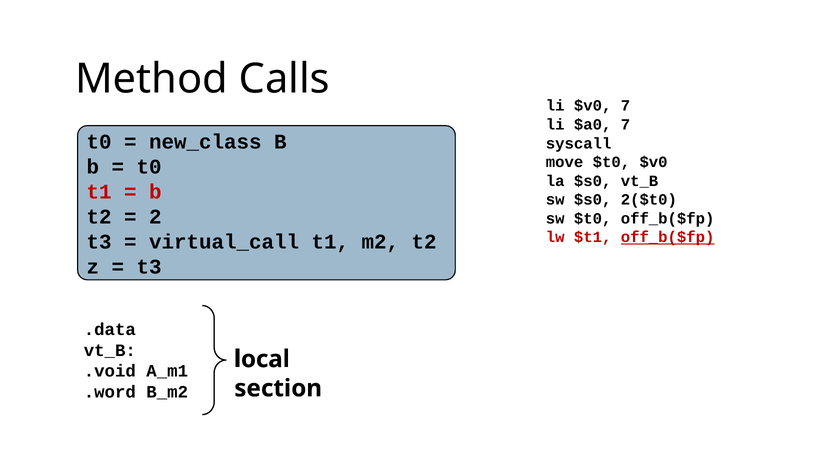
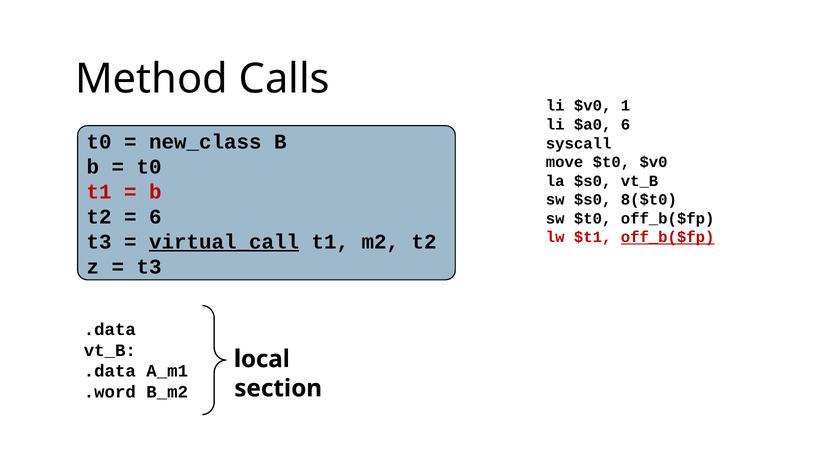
$v0 7: 7 -> 1
$a0 7: 7 -> 6
2($t0: 2($t0 -> 8($t0
2 at (155, 216): 2 -> 6
virtual_call underline: none -> present
.void at (110, 371): .void -> .data
